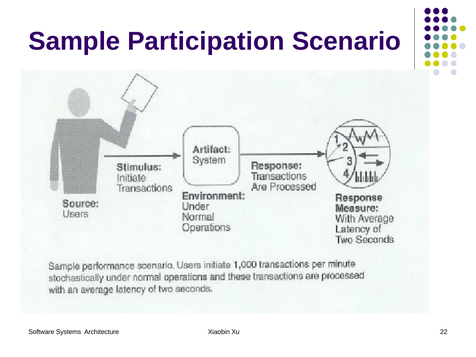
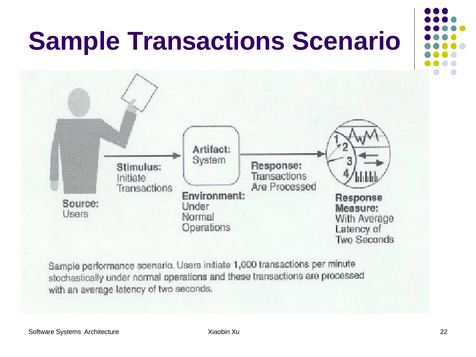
Participation: Participation -> Transactions
